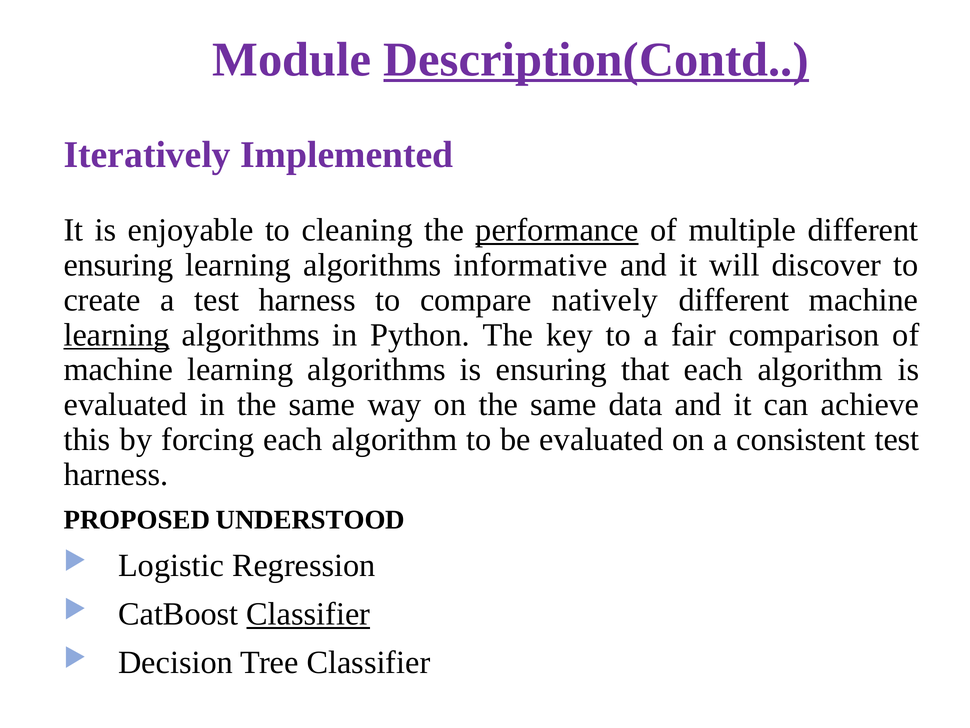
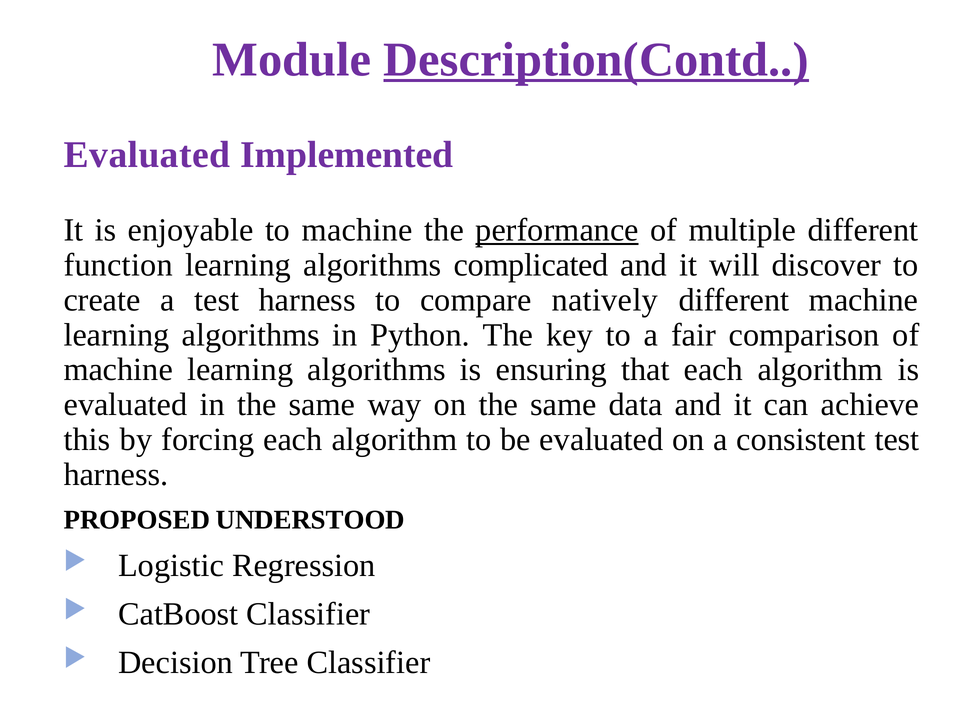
Iteratively at (147, 155): Iteratively -> Evaluated
to cleaning: cleaning -> machine
ensuring at (118, 265): ensuring -> function
informative: informative -> complicated
learning at (117, 335) underline: present -> none
Classifier at (308, 614) underline: present -> none
